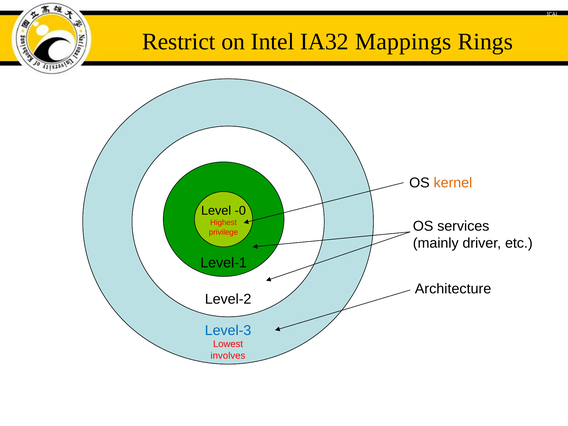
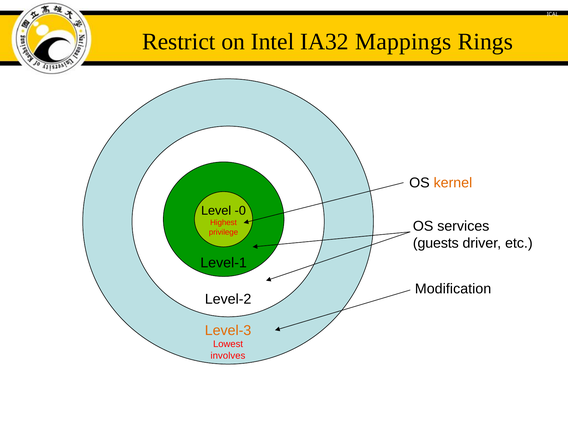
mainly: mainly -> guests
Architecture: Architecture -> Modification
Level-3 colour: blue -> orange
